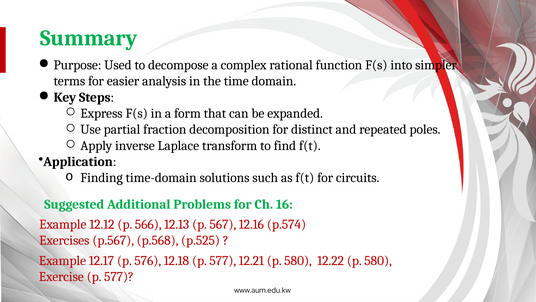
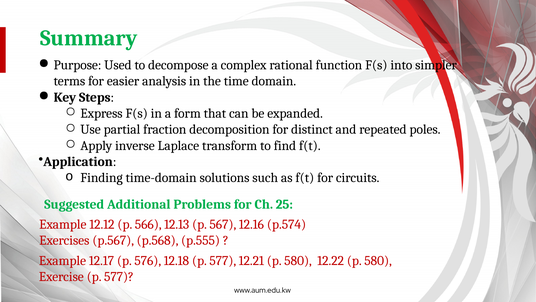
16: 16 -> 25
p.525: p.525 -> p.555
